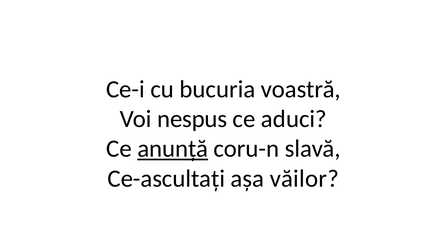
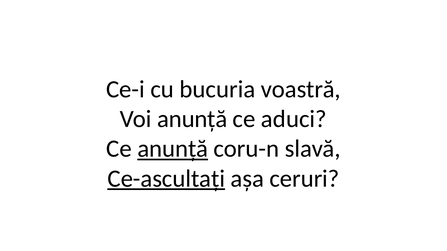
Voi nespus: nespus -> anunță
Ce-ascultați underline: none -> present
văilor: văilor -> ceruri
